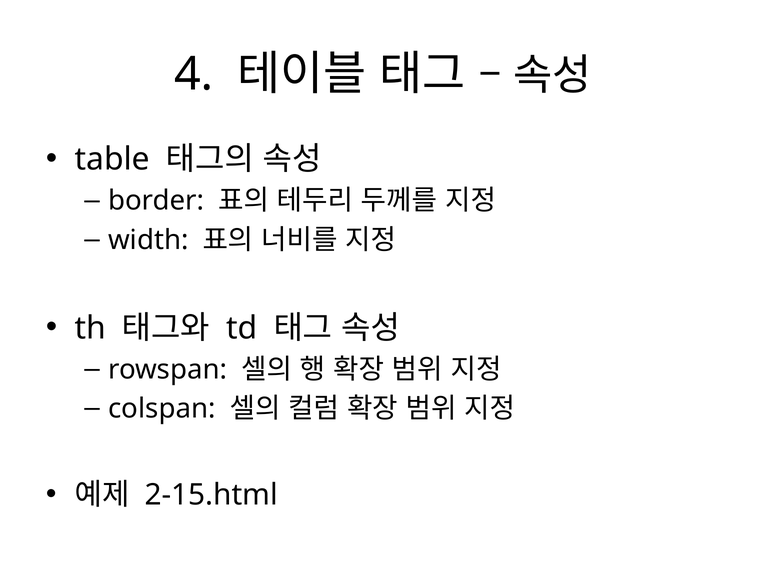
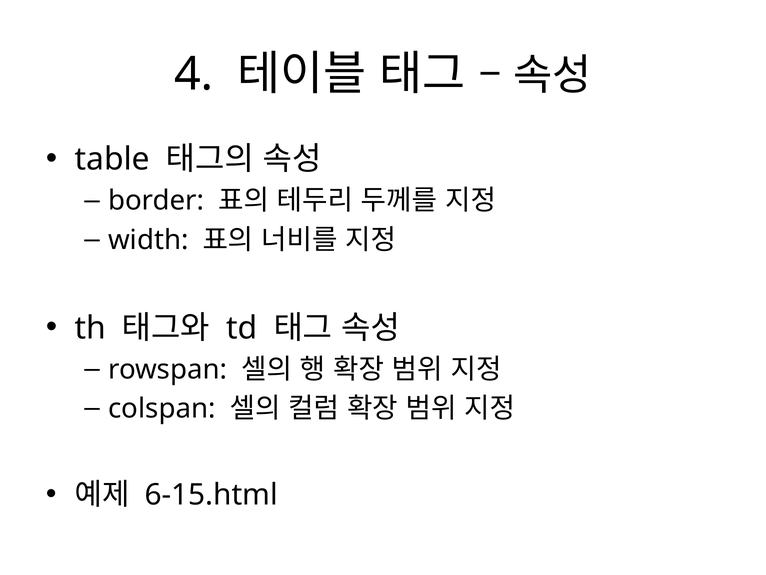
2-15.html: 2-15.html -> 6-15.html
